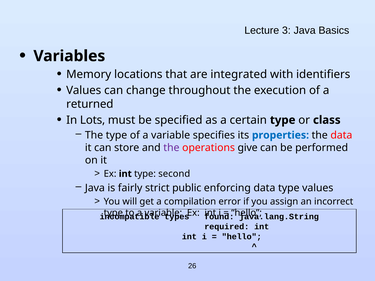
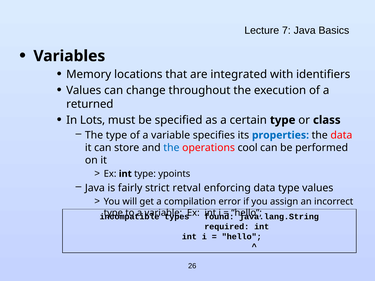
3: 3 -> 7
the at (171, 148) colour: purple -> blue
give: give -> cool
second: second -> ypoints
public: public -> retval
